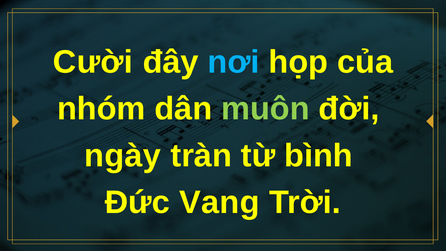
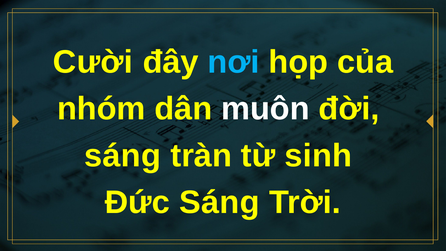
muôn colour: light green -> white
ngày at (123, 156): ngày -> sáng
bình: bình -> sinh
Đức Vang: Vang -> Sáng
